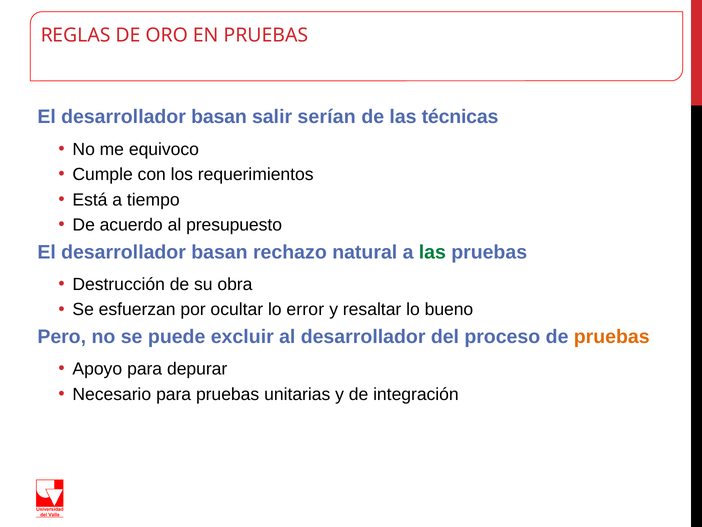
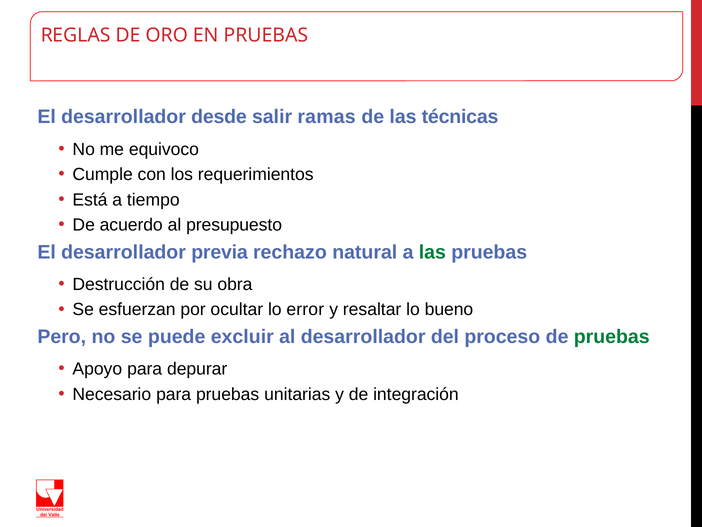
basan at (219, 117): basan -> desde
serían: serían -> ramas
basan at (219, 252): basan -> previa
pruebas at (612, 336) colour: orange -> green
